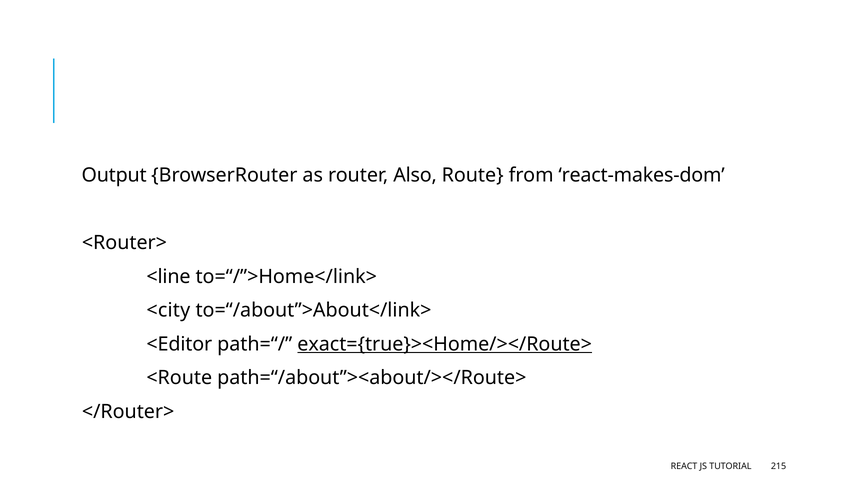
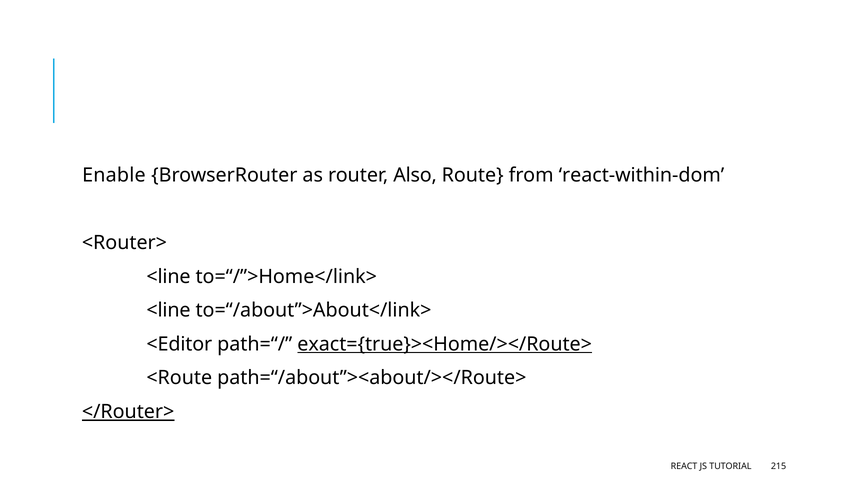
Output: Output -> Enable
react-makes-dom: react-makes-dom -> react-within-dom
<city at (168, 310): <city -> <line
</Router> underline: none -> present
